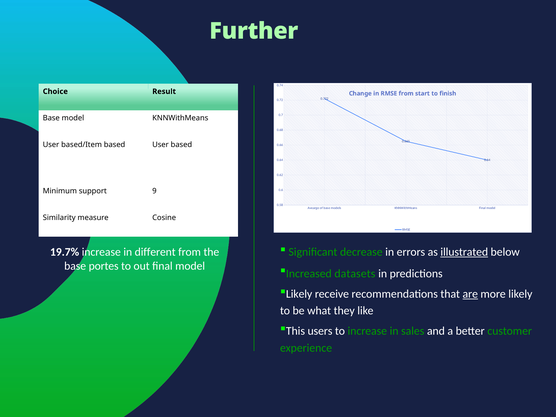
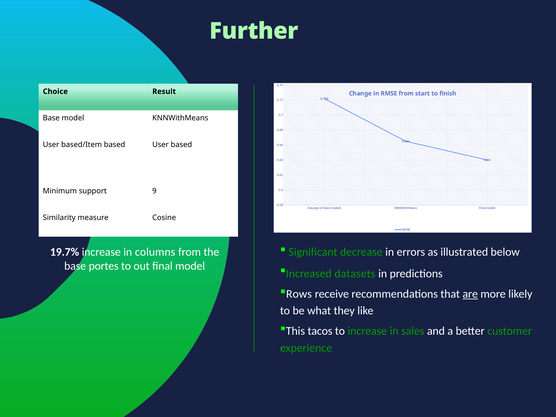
illustrated underline: present -> none
different: different -> columns
Likely at (299, 294): Likely -> Rows
users: users -> tacos
